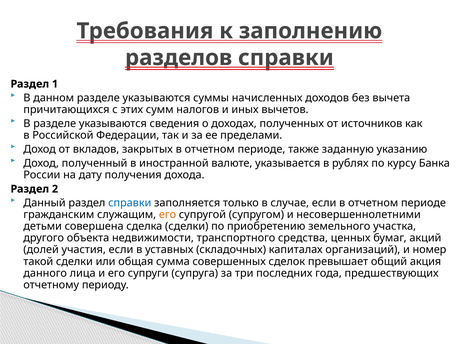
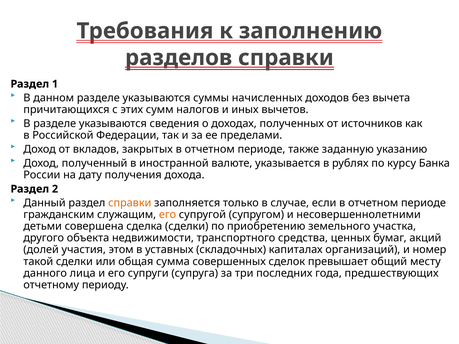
справки at (130, 203) colour: blue -> orange
участия если: если -> этом
акция: акция -> месту
